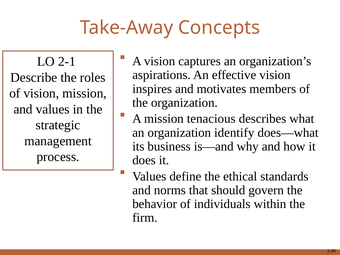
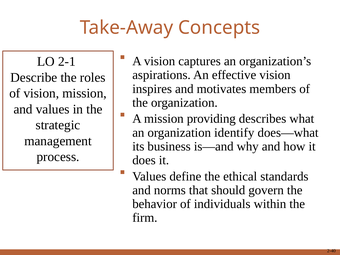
tenacious: tenacious -> providing
